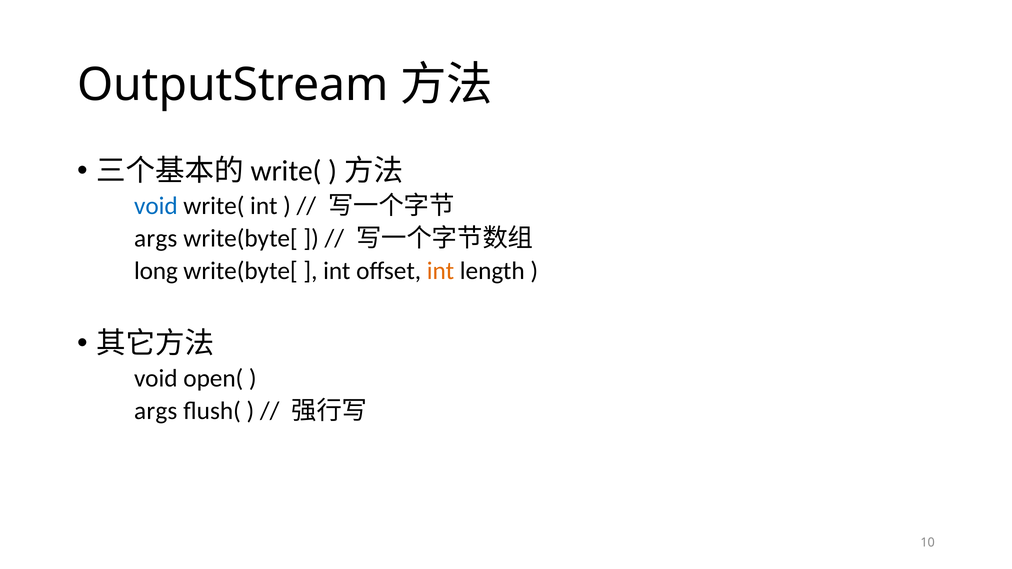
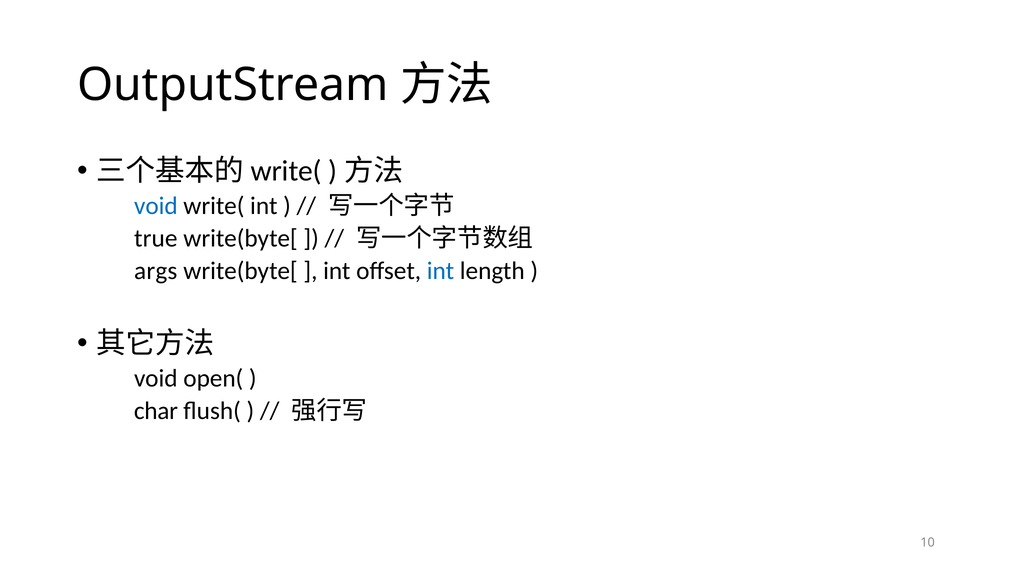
args at (156, 239): args -> true
long: long -> args
int at (440, 271) colour: orange -> blue
args at (156, 411): args -> char
